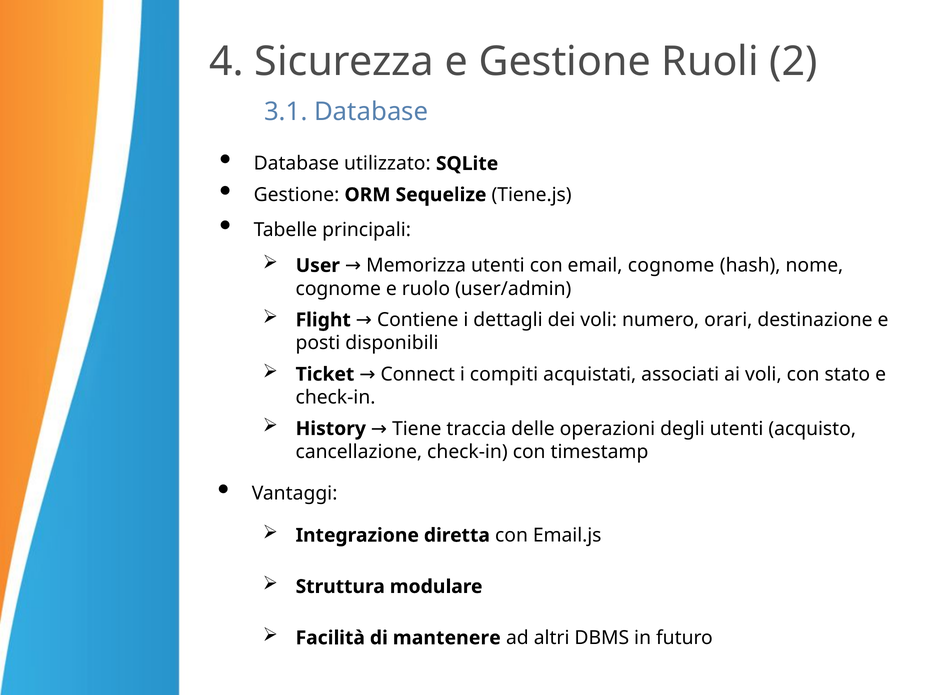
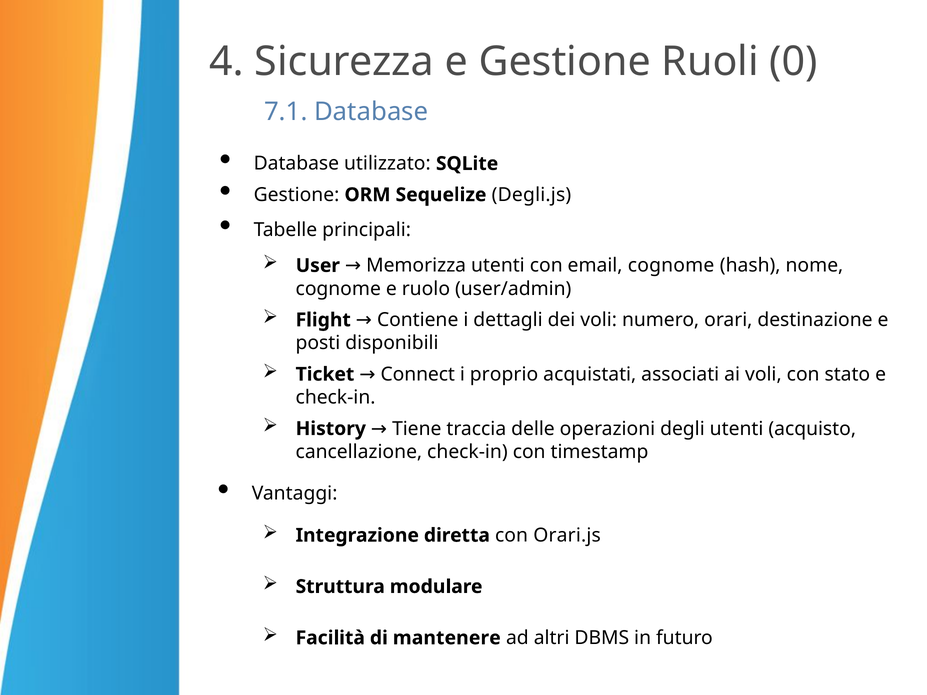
2: 2 -> 0
3.1: 3.1 -> 7.1
Tiene.js: Tiene.js -> Degli.js
compiti: compiti -> proprio
Email.js: Email.js -> Orari.js
